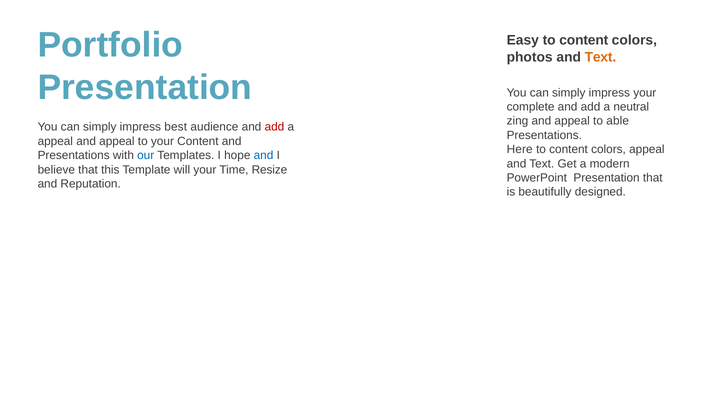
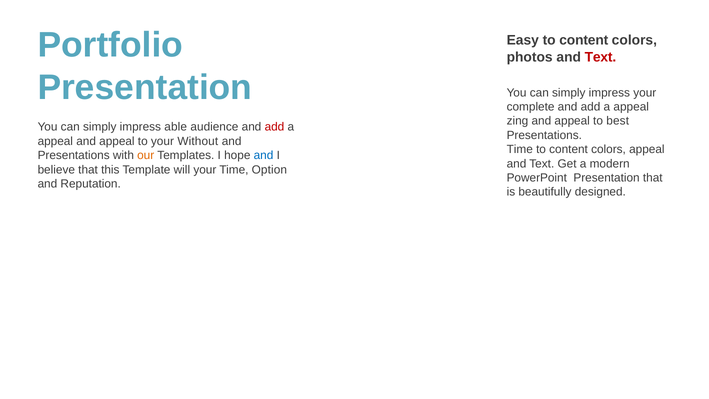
Text at (600, 57) colour: orange -> red
neutral at (631, 107): neutral -> appeal
able: able -> best
best: best -> able
your Content: Content -> Without
Here at (520, 149): Here -> Time
our colour: blue -> orange
Resize: Resize -> Option
